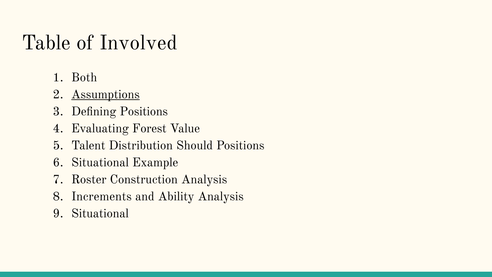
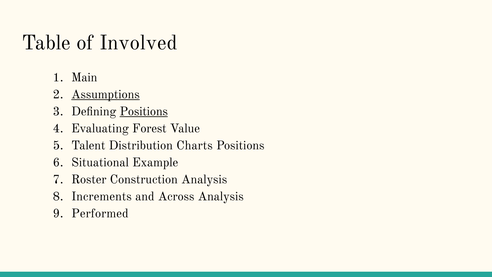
Both: Both -> Main
Positions at (144, 111) underline: none -> present
Should: Should -> Charts
Ability: Ability -> Across
Situational at (100, 213): Situational -> Performed
